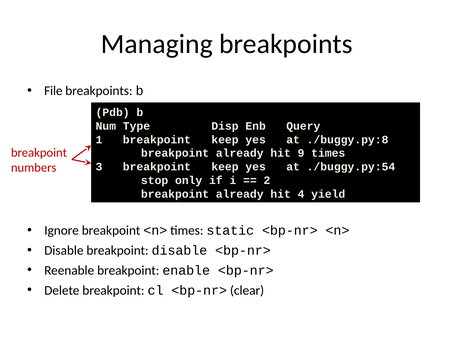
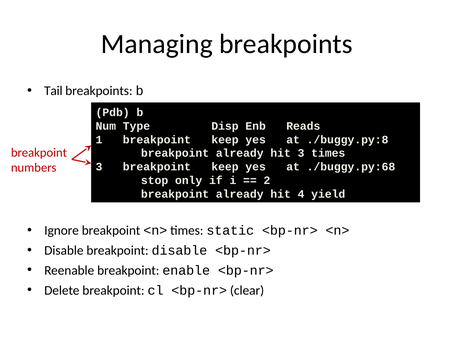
File: File -> Tail
Query: Query -> Reads
hit 9: 9 -> 3
./buggy.py:54: ./buggy.py:54 -> ./buggy.py:68
